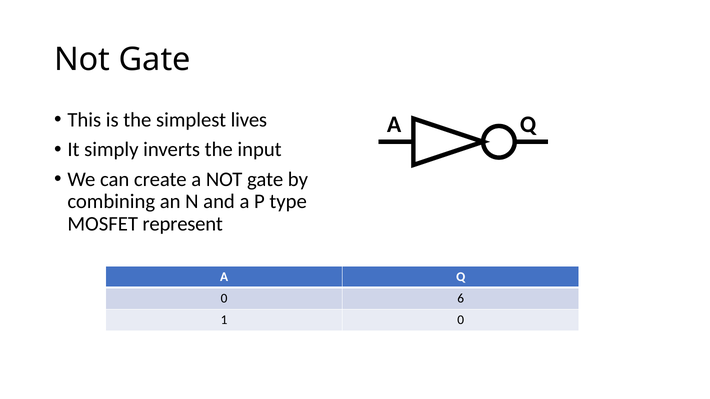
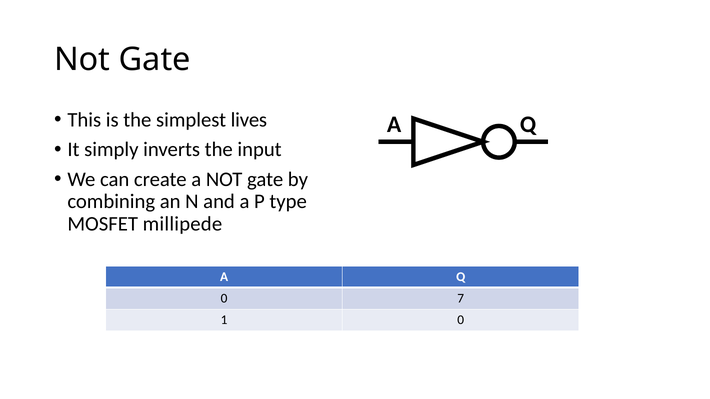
represent: represent -> millipede
6: 6 -> 7
